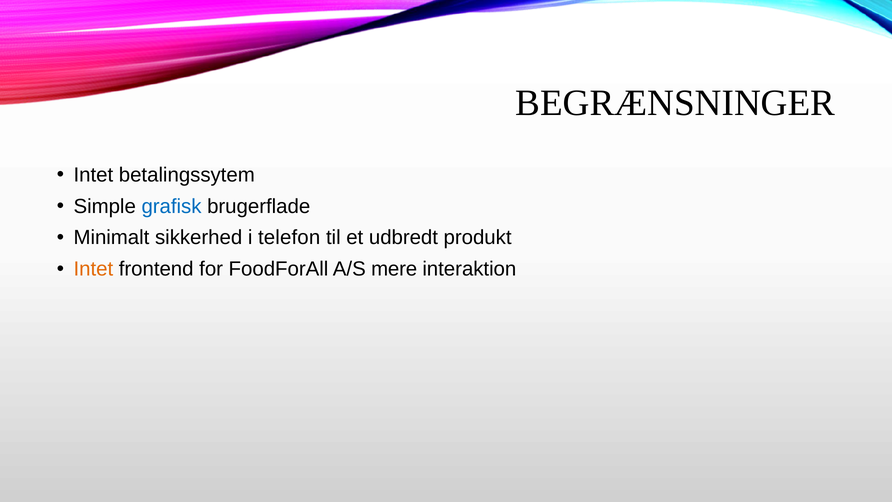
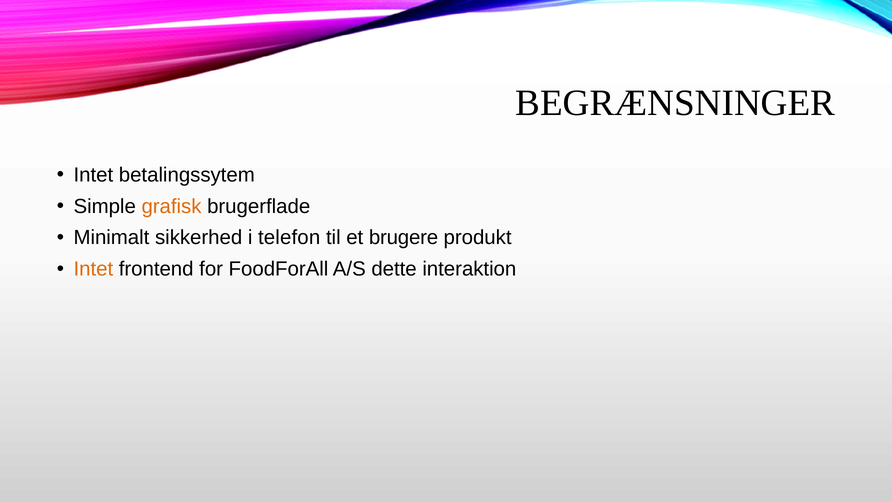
grafisk colour: blue -> orange
udbredt: udbredt -> brugere
mere: mere -> dette
